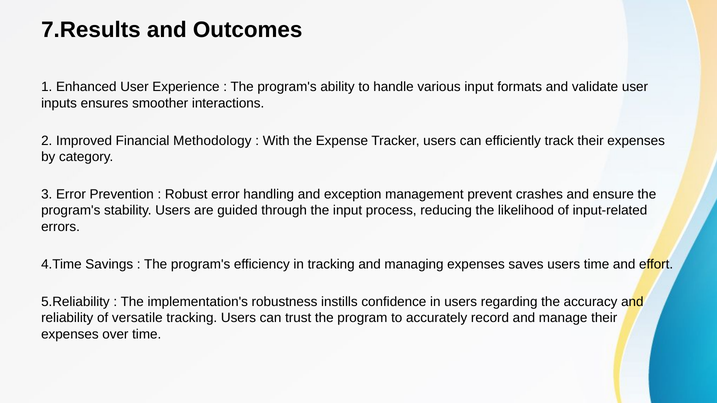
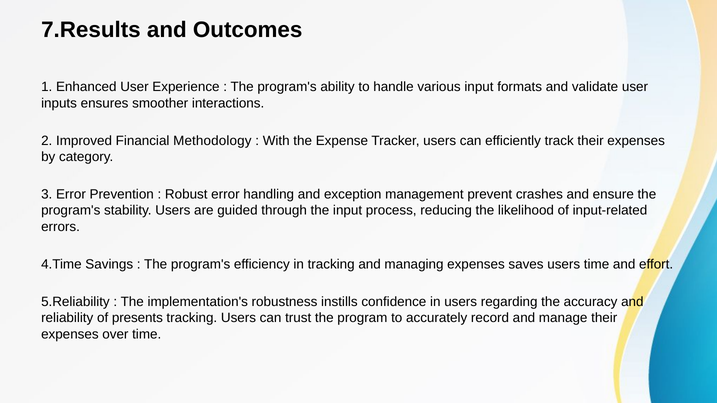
versatile: versatile -> presents
